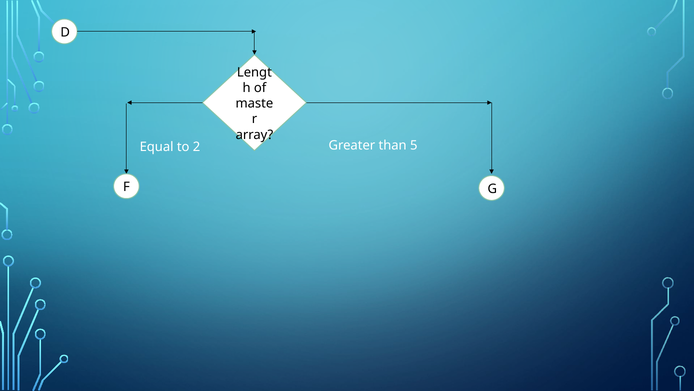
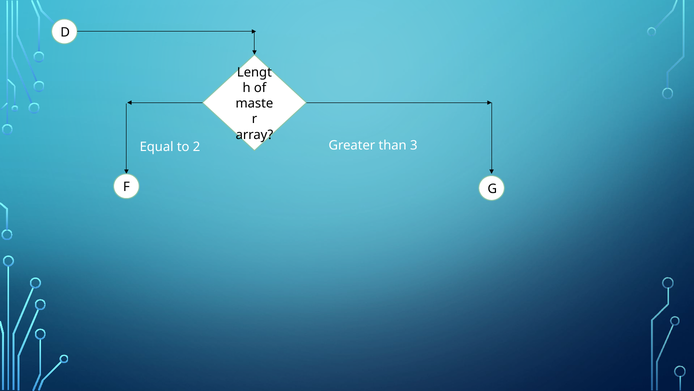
5: 5 -> 3
